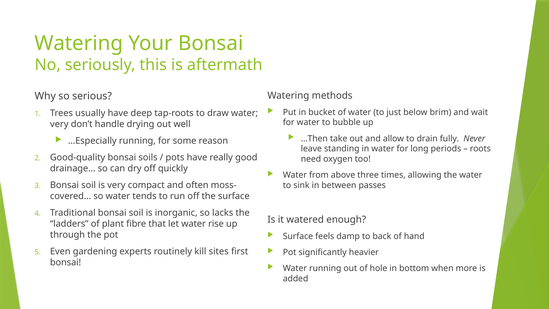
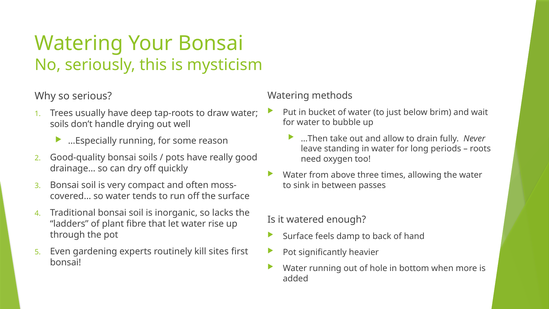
aftermath: aftermath -> mysticism
very at (59, 124): very -> soils
